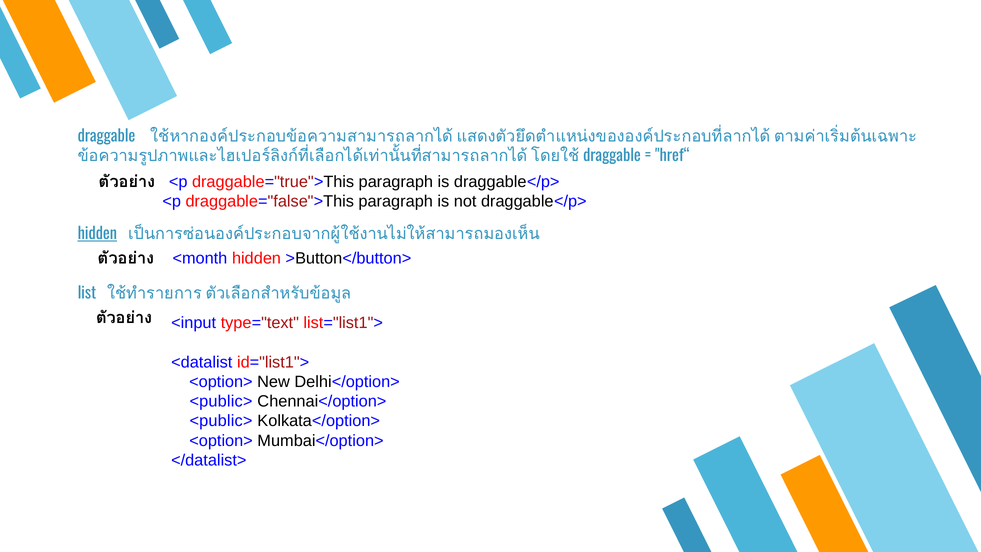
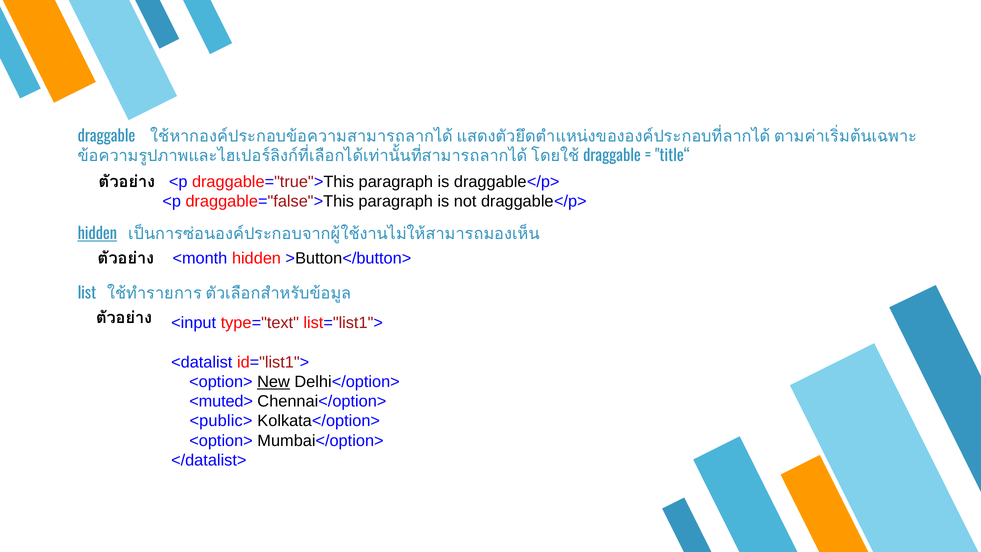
href“: href“ -> title“
New underline: none -> present
<public> at (221, 401): <public> -> <muted>
